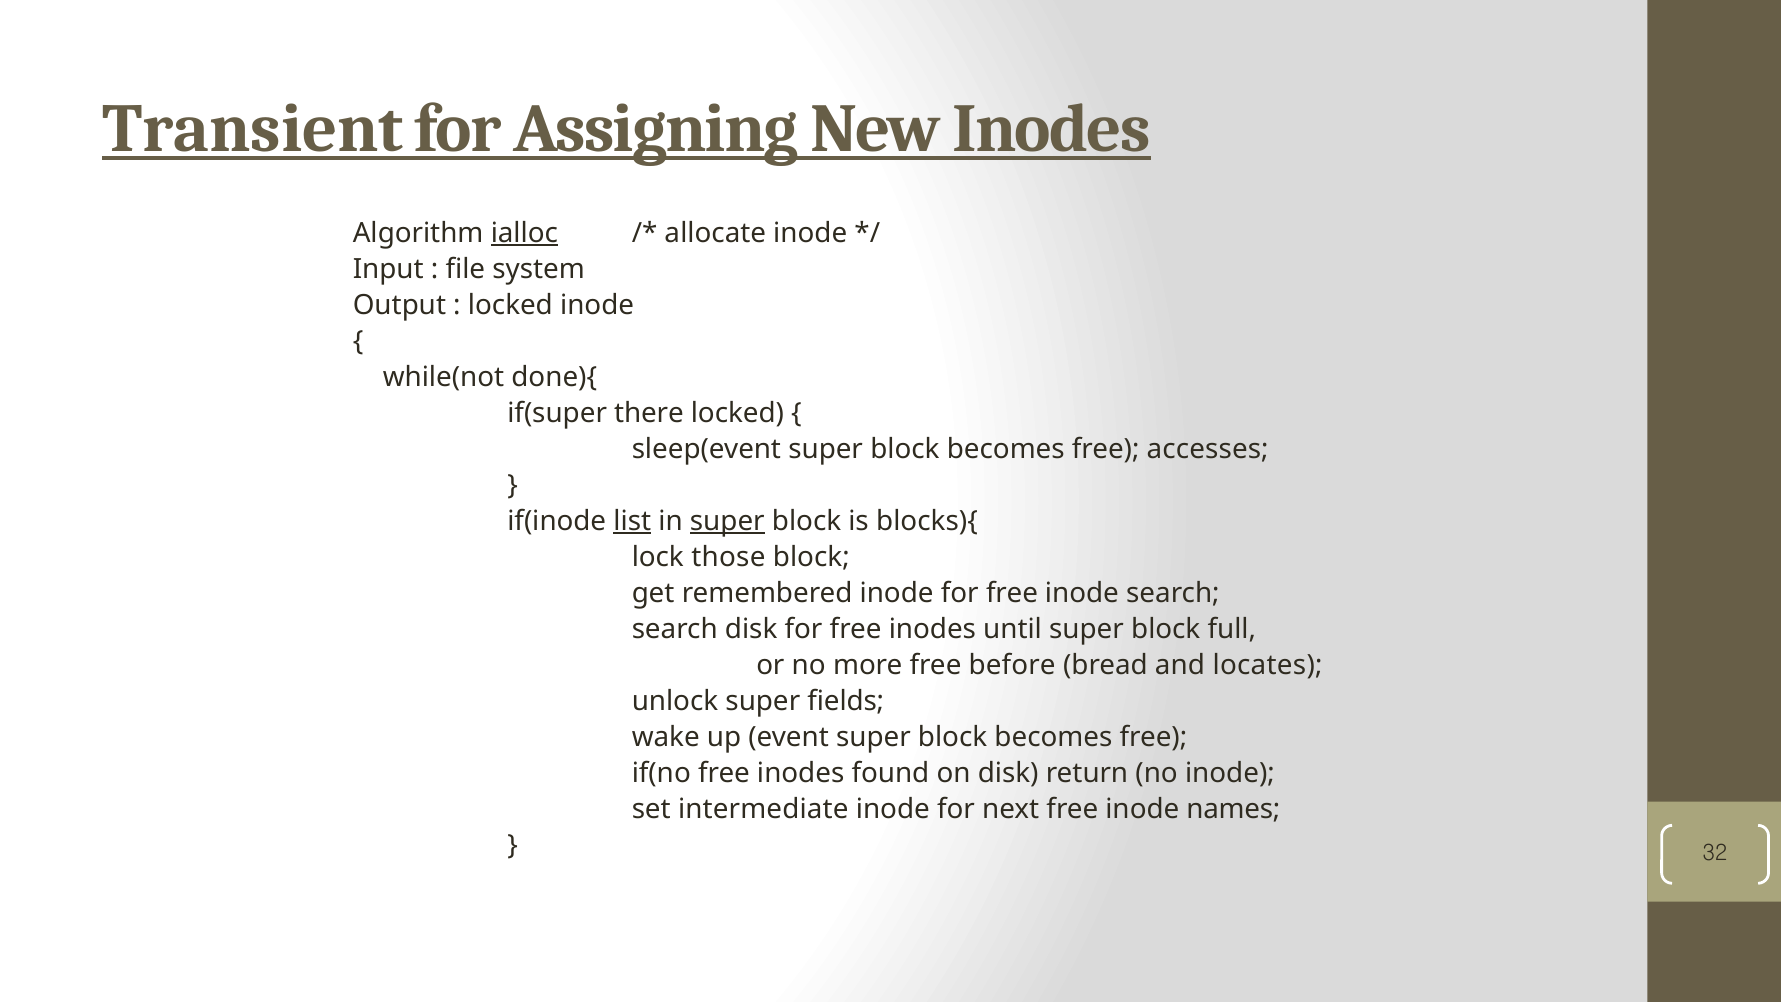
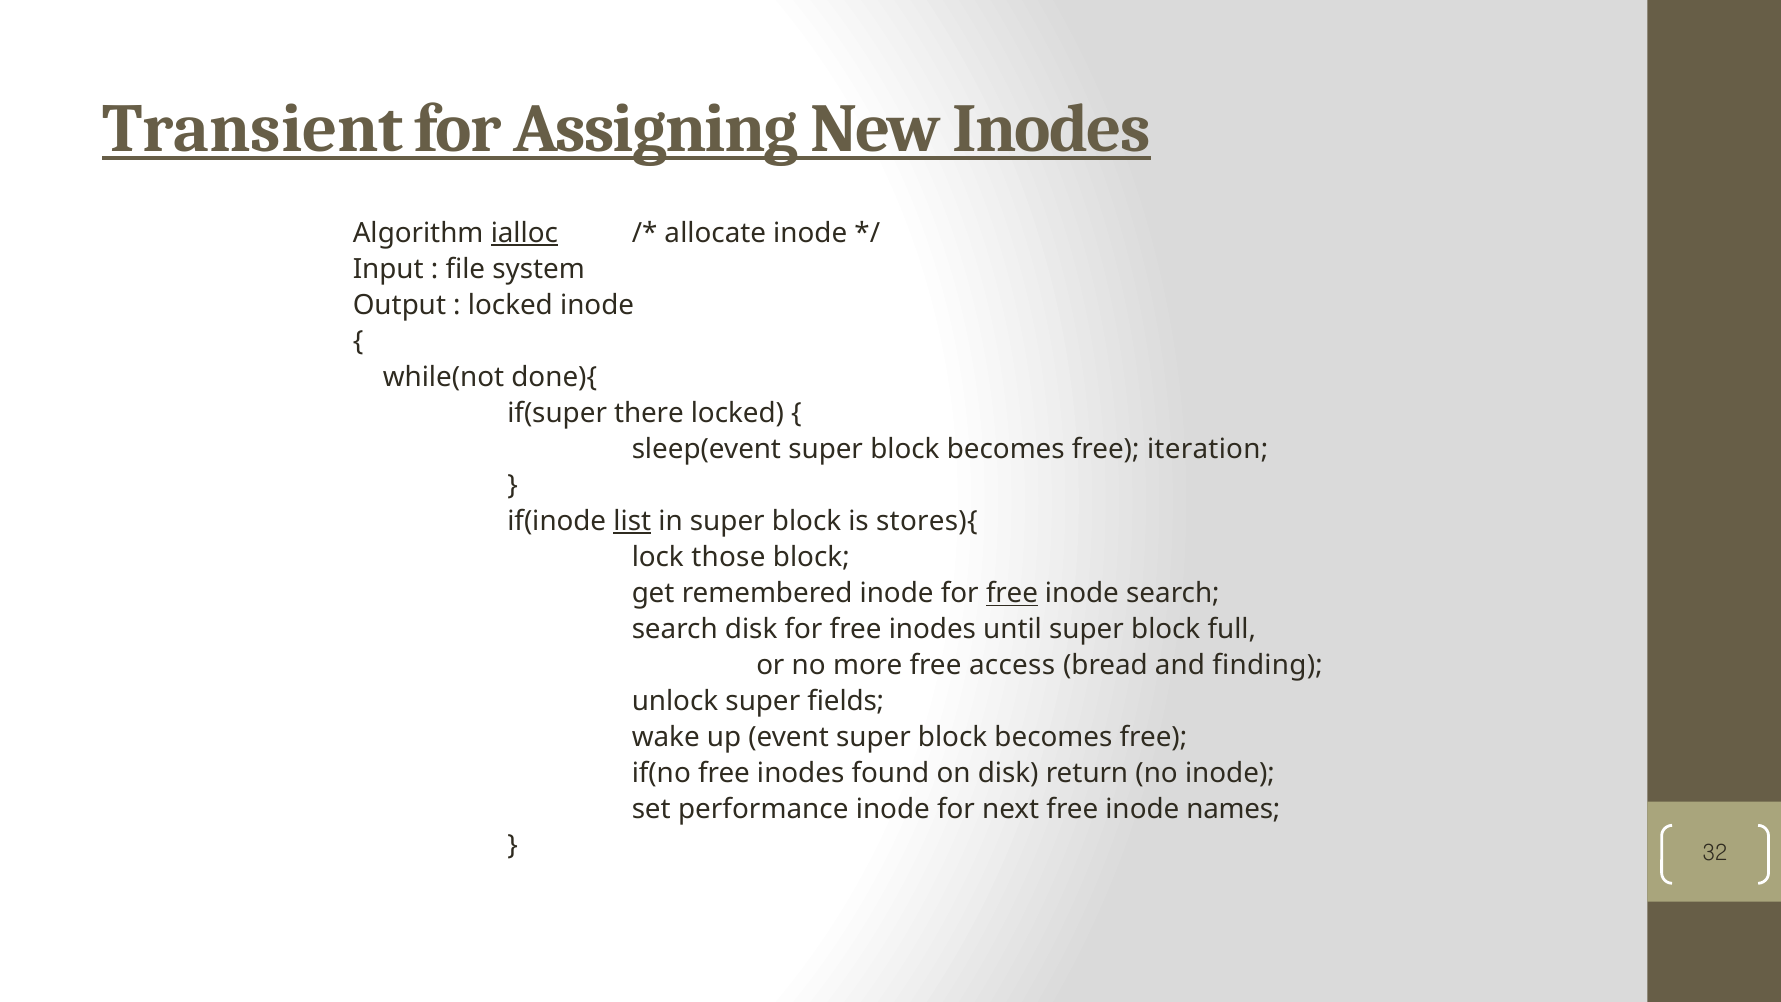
accesses: accesses -> iteration
super at (727, 521) underline: present -> none
blocks){: blocks){ -> stores){
free at (1012, 593) underline: none -> present
before: before -> access
locates: locates -> finding
intermediate: intermediate -> performance
